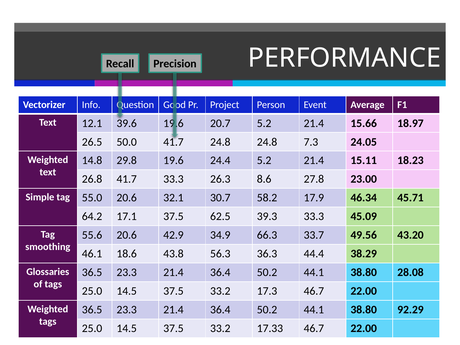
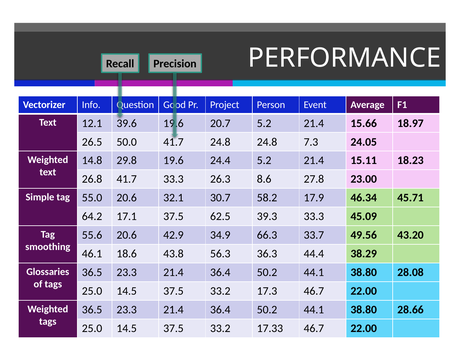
92.29: 92.29 -> 28.66
